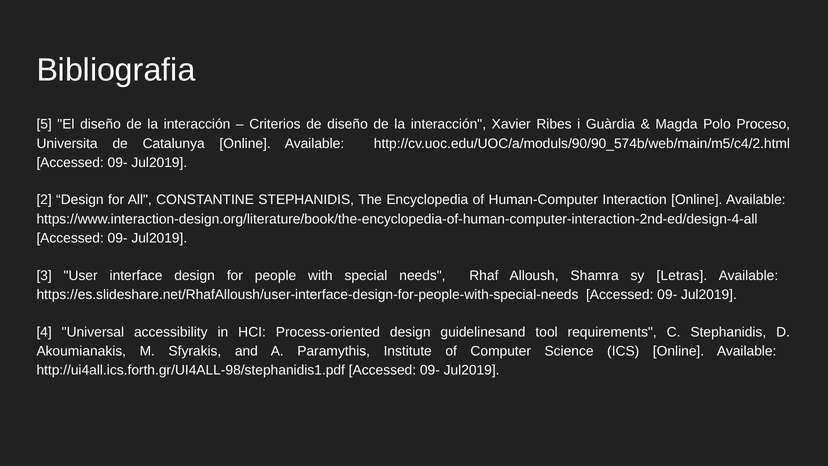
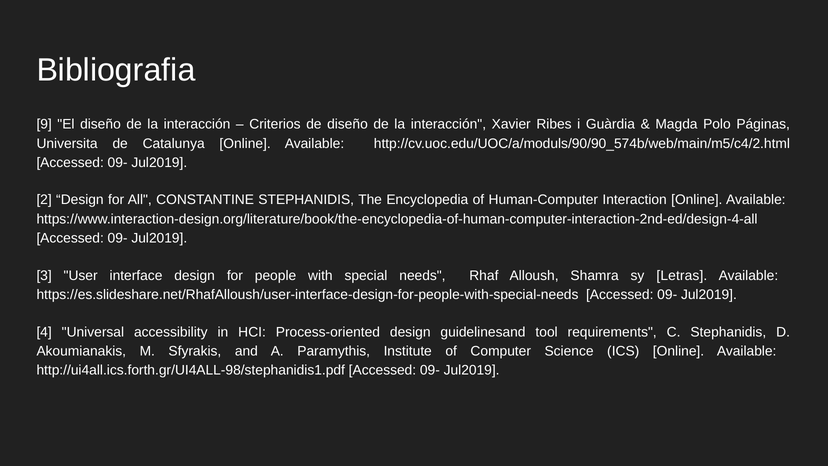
5: 5 -> 9
Proceso: Proceso -> Páginas
